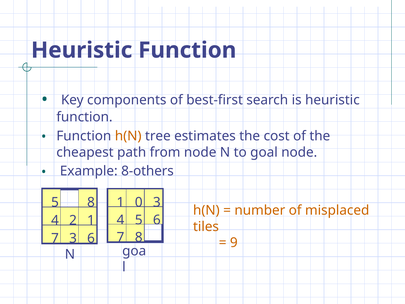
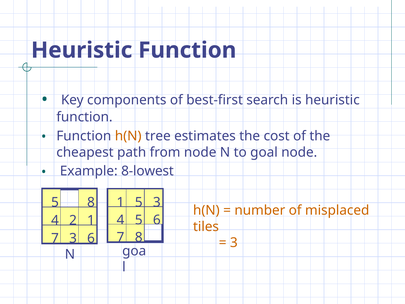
8-others: 8-others -> 8-lowest
1 0: 0 -> 5
9 at (234, 243): 9 -> 3
